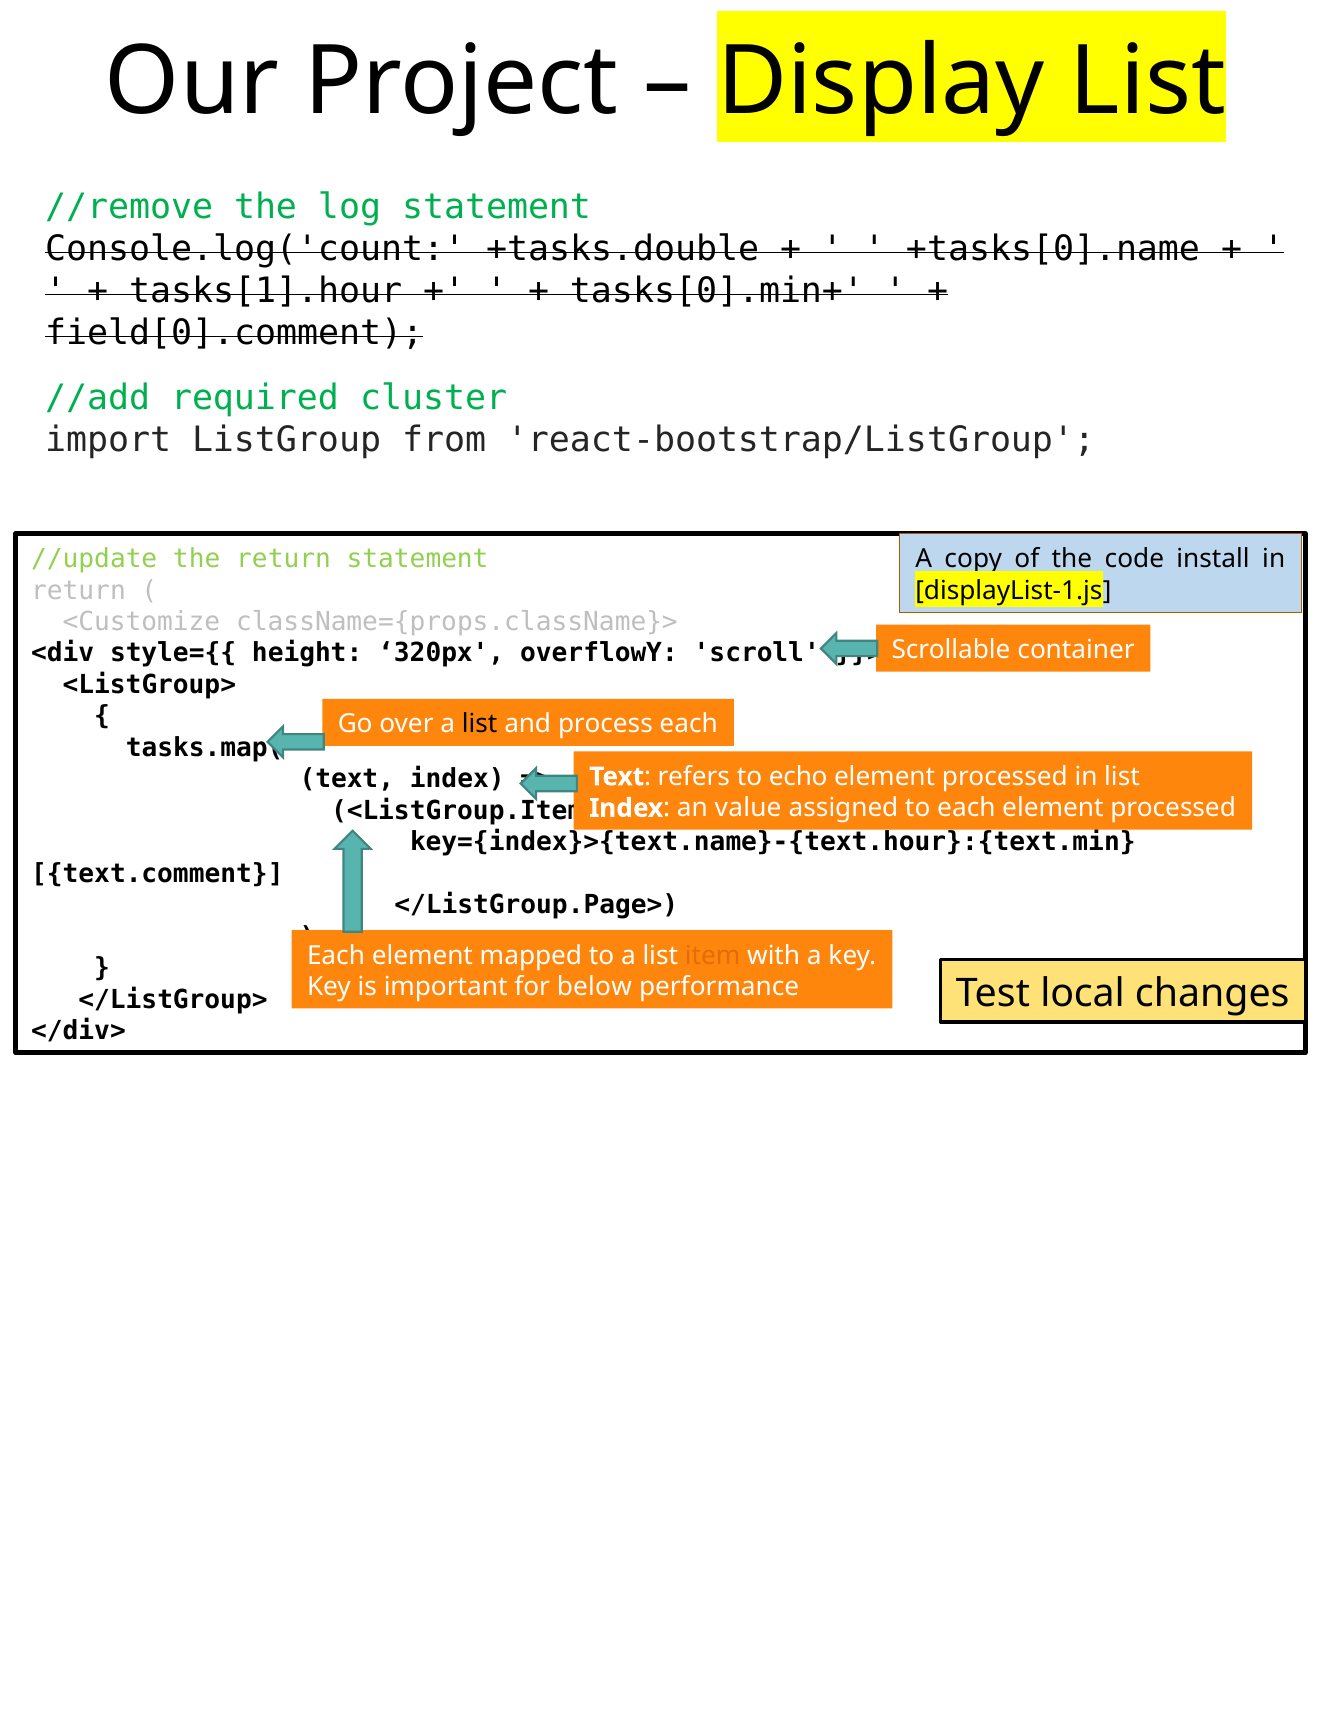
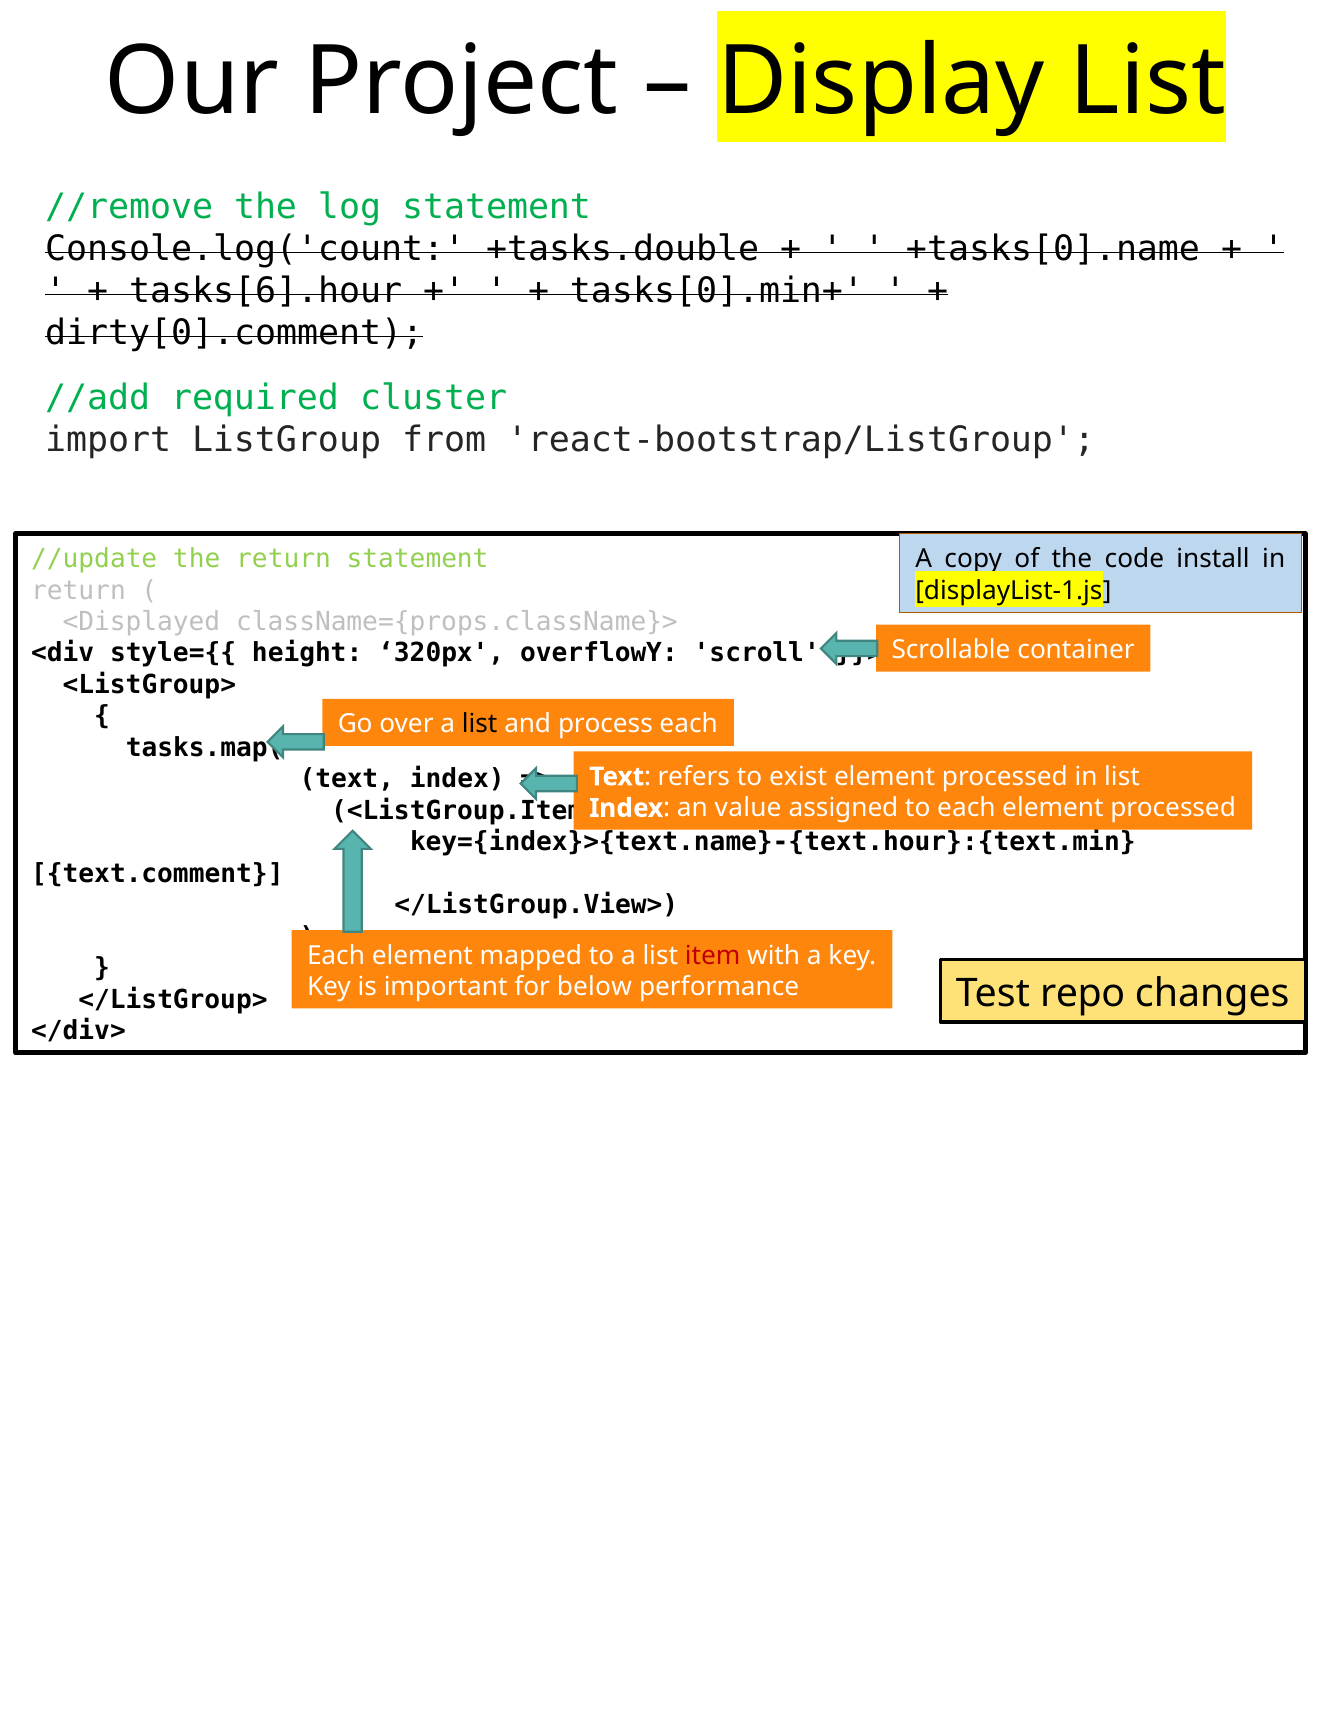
tasks[1].hour: tasks[1].hour -> tasks[6].hour
field[0].comment: field[0].comment -> dirty[0].comment
<Customize: <Customize -> <Displayed
echo: echo -> exist
</ListGroup.Page>: </ListGroup.Page> -> </ListGroup.View>
item colour: orange -> red
local: local -> repo
